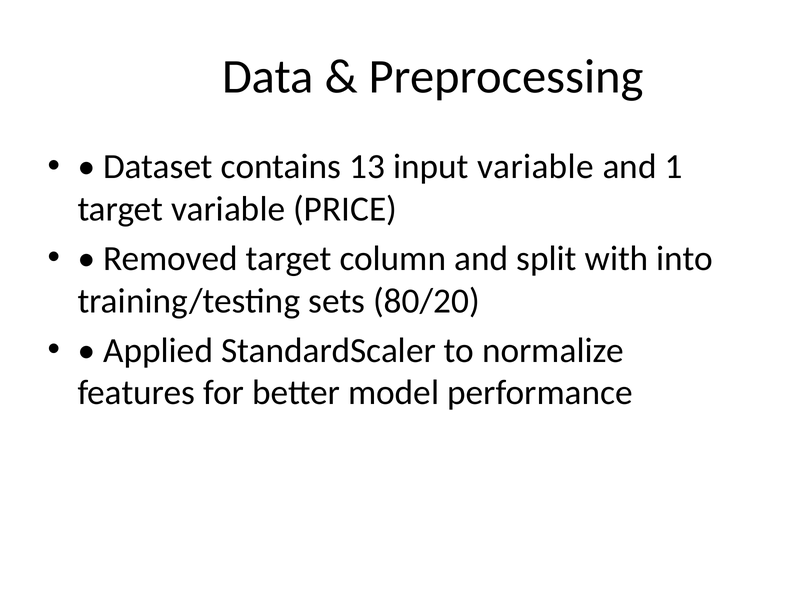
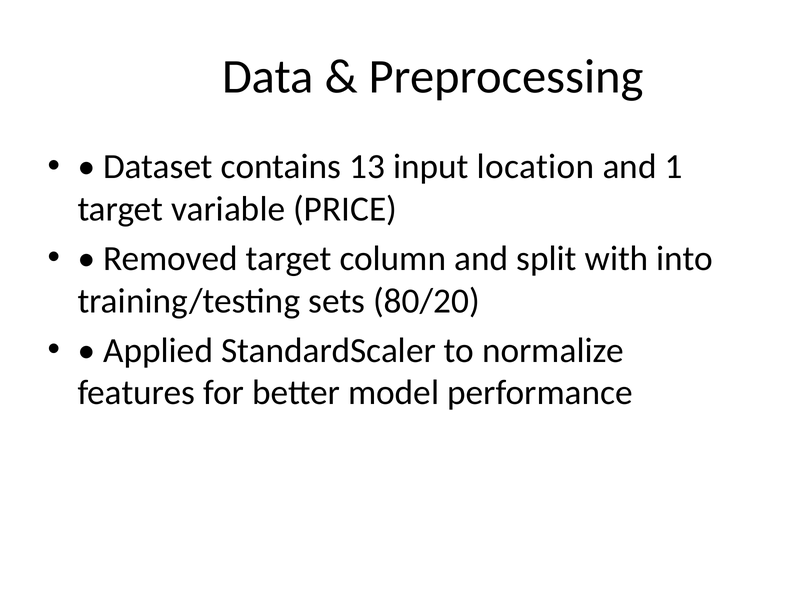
input variable: variable -> location
